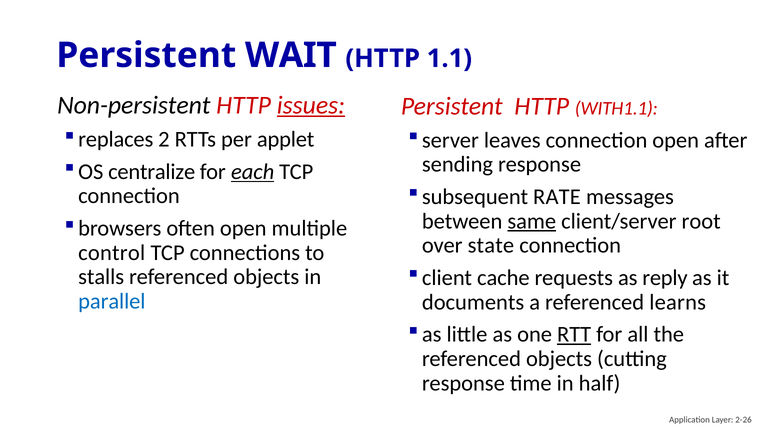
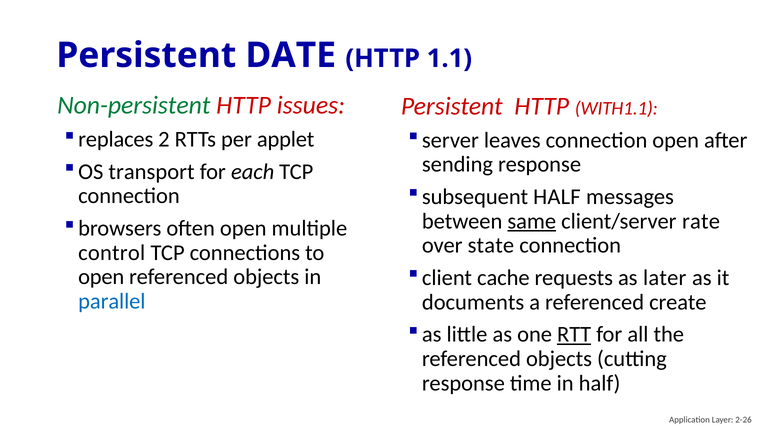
WAIT: WAIT -> DATE
Non-persistent colour: black -> green
issues underline: present -> none
centralize: centralize -> transport
each underline: present -> none
subsequent RATE: RATE -> HALF
root: root -> rate
reply: reply -> later
stalls at (101, 277): stalls -> open
learns: learns -> create
